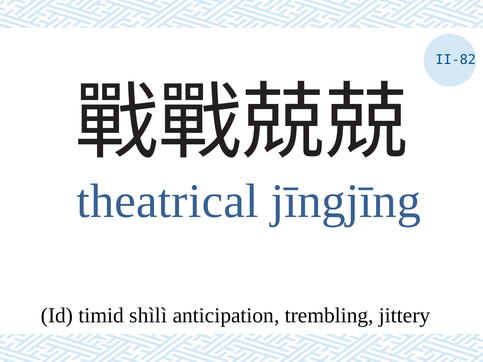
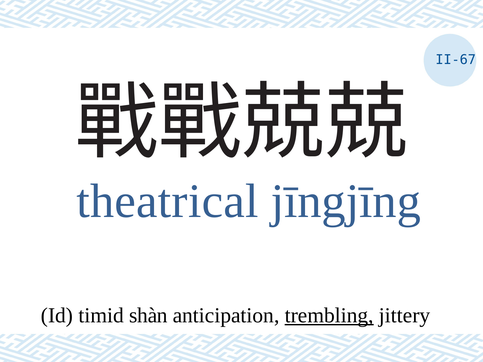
II-82: II-82 -> II-67
shìlì: shìlì -> shàn
trembling underline: none -> present
